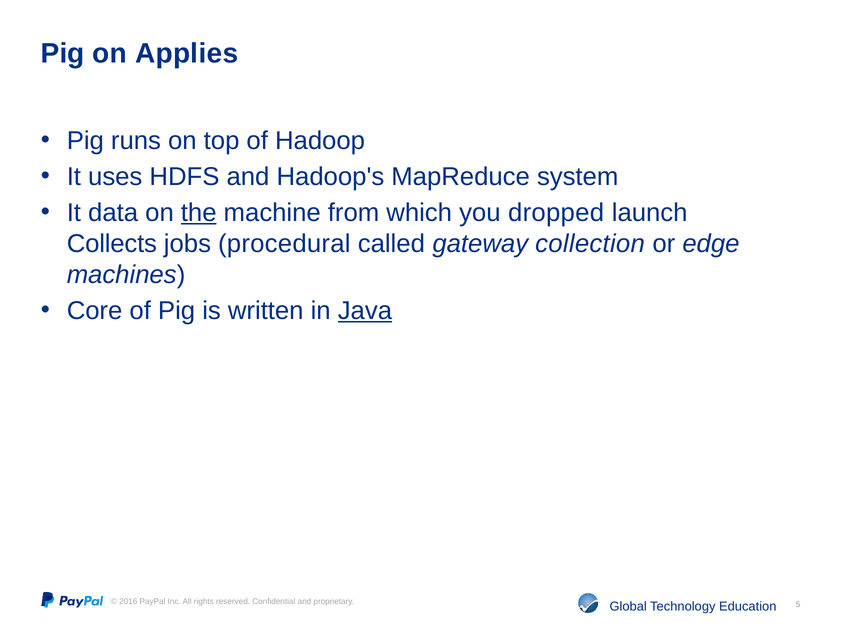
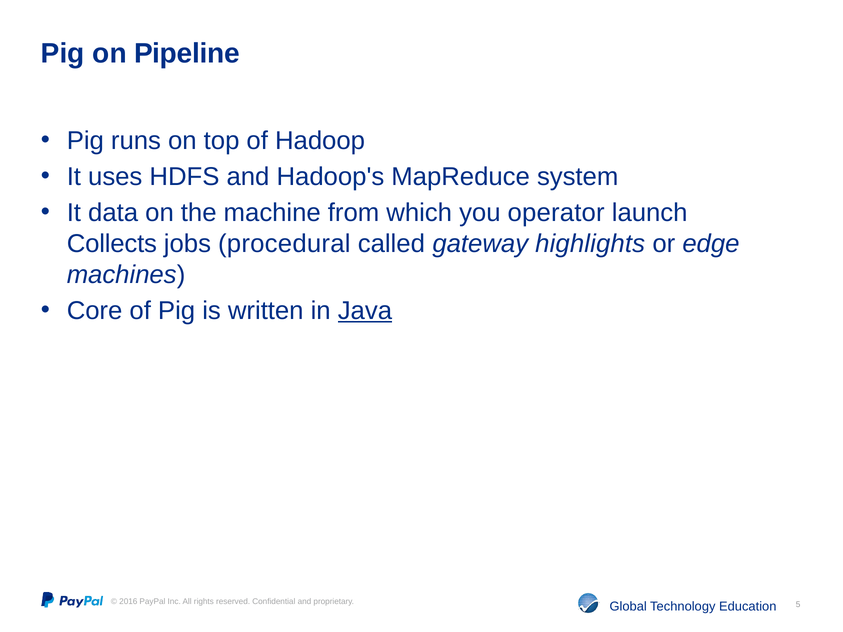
Applies: Applies -> Pipeline
the underline: present -> none
dropped: dropped -> operator
collection: collection -> highlights
